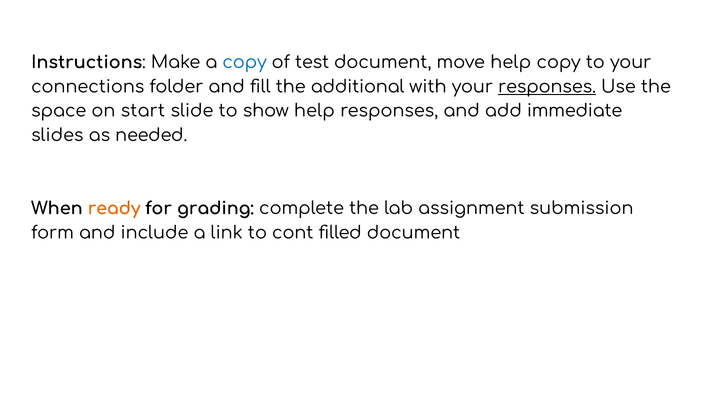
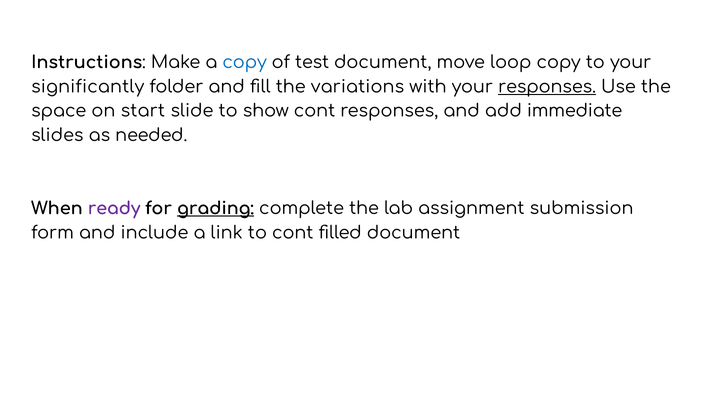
move help: help -> loop
connections: connections -> significantly
additional: additional -> variations
show help: help -> cont
ready colour: orange -> purple
grading underline: none -> present
